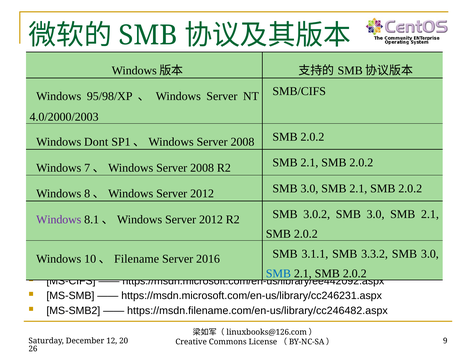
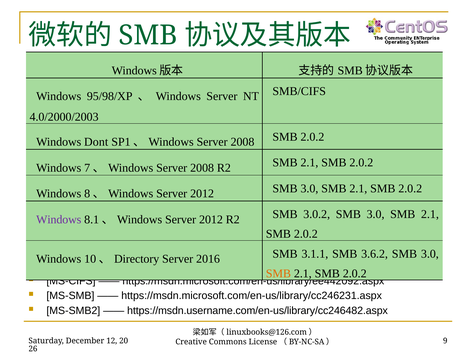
Filename: Filename -> Directory
3.3.2: 3.3.2 -> 3.6.2
SMB at (278, 274) colour: blue -> orange
https://msdn.filename.com/en-us/library/cc246482.aspx: https://msdn.filename.com/en-us/library/cc246482.aspx -> https://msdn.username.com/en-us/library/cc246482.aspx
